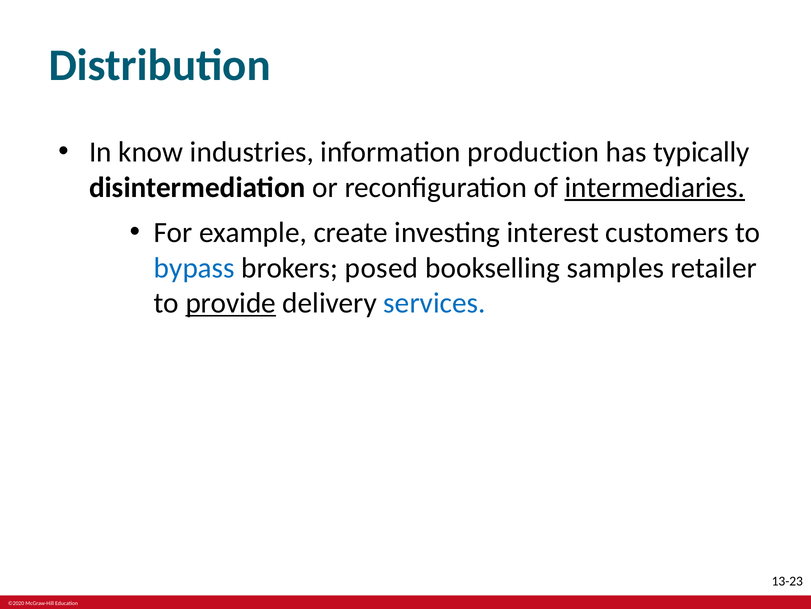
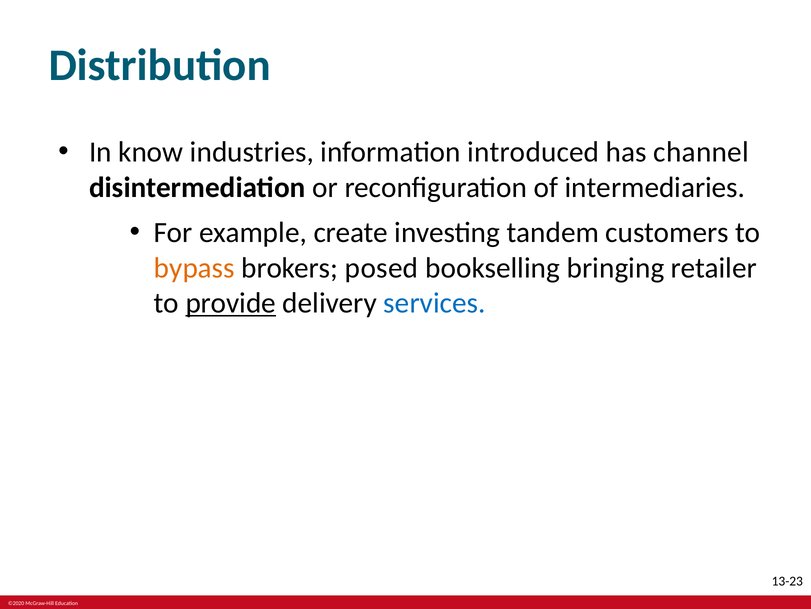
production: production -> introduced
typically: typically -> channel
intermediaries underline: present -> none
interest: interest -> tandem
bypass colour: blue -> orange
samples: samples -> bringing
